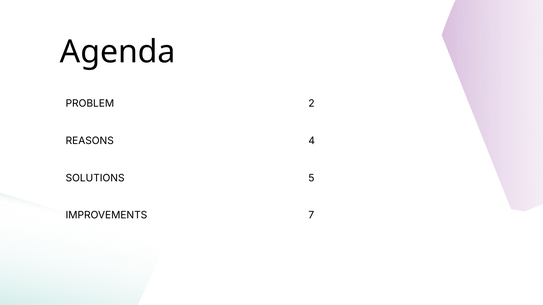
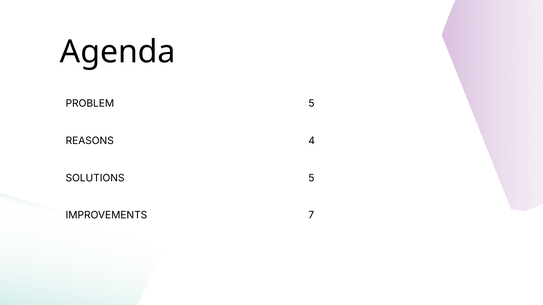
PROBLEM 2: 2 -> 5
